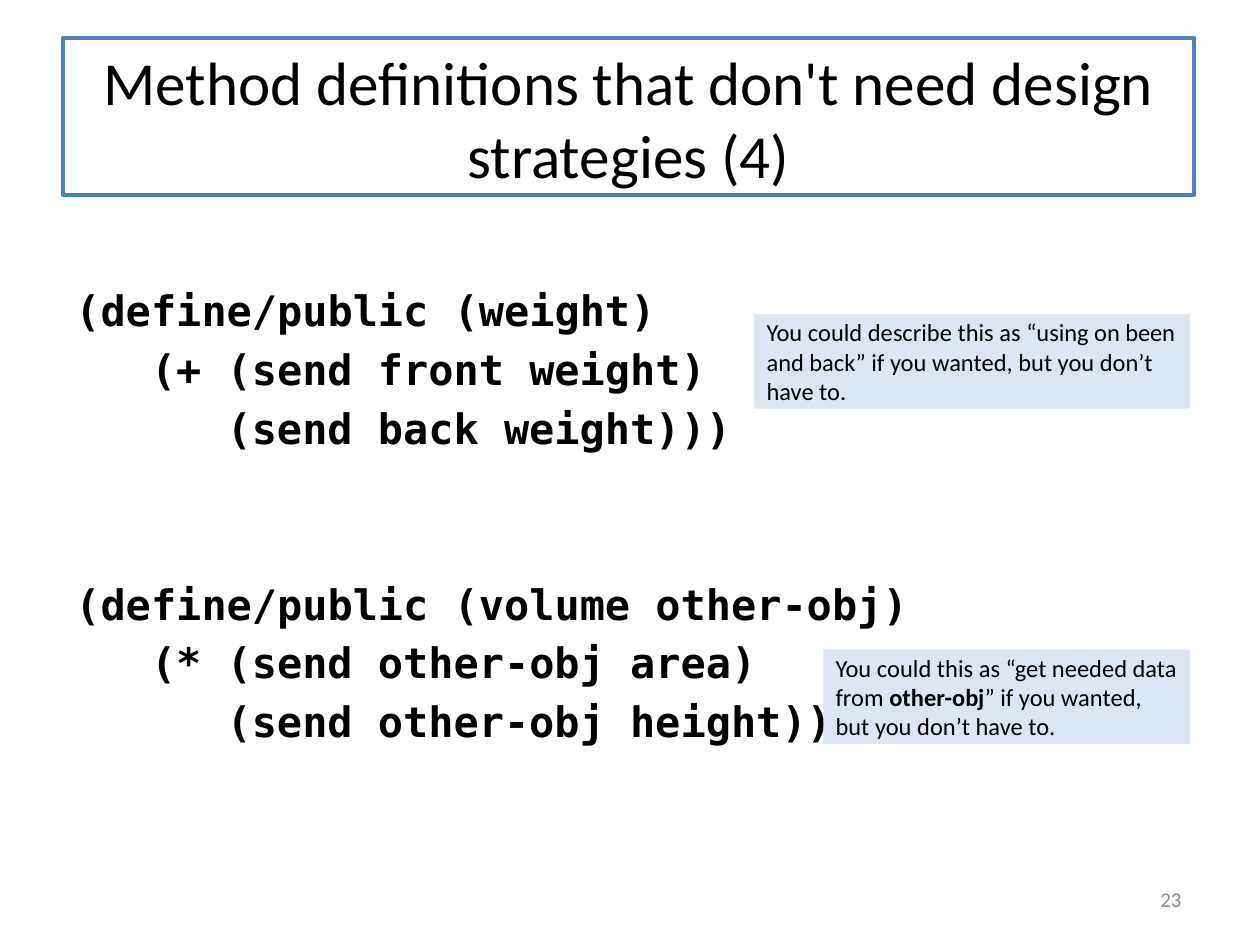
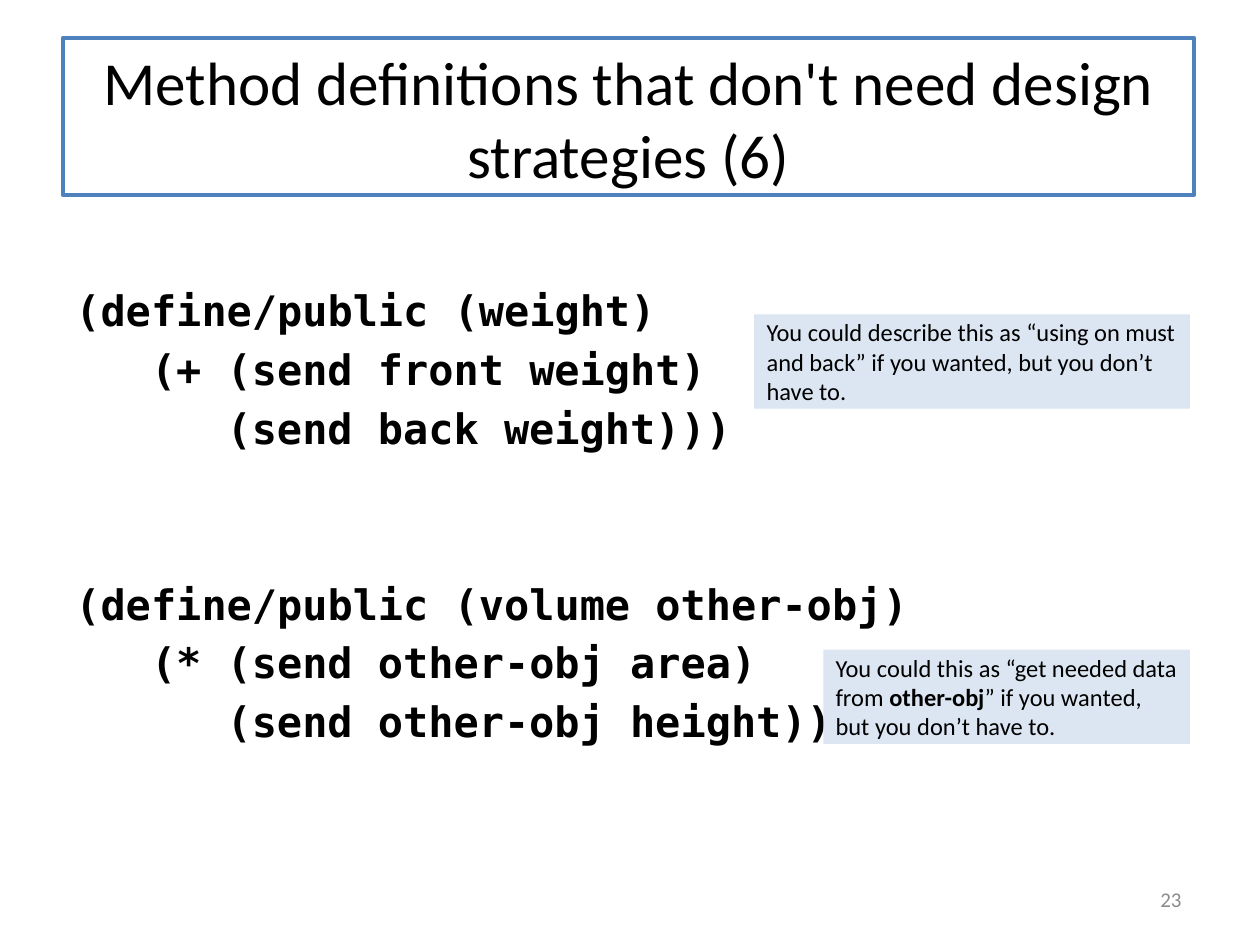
4: 4 -> 6
been: been -> must
